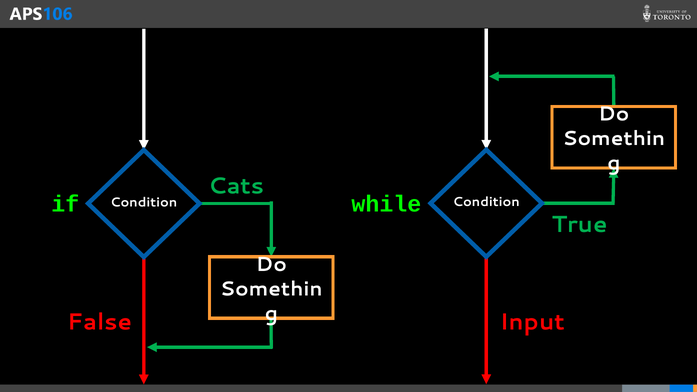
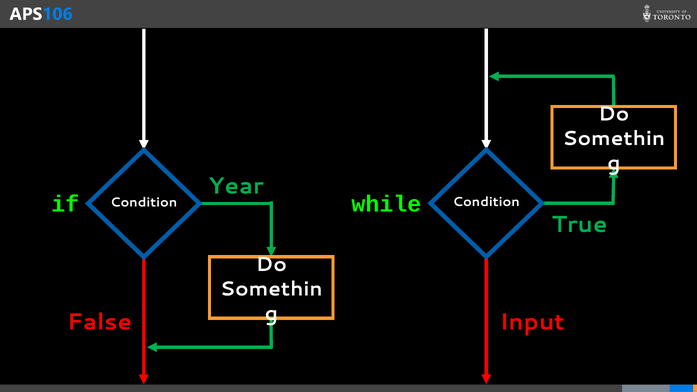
Cats: Cats -> Year
